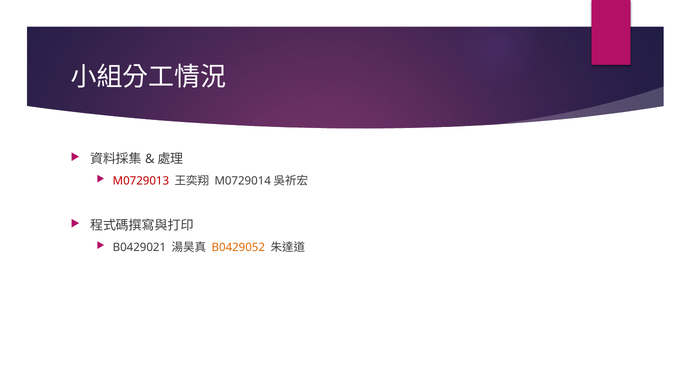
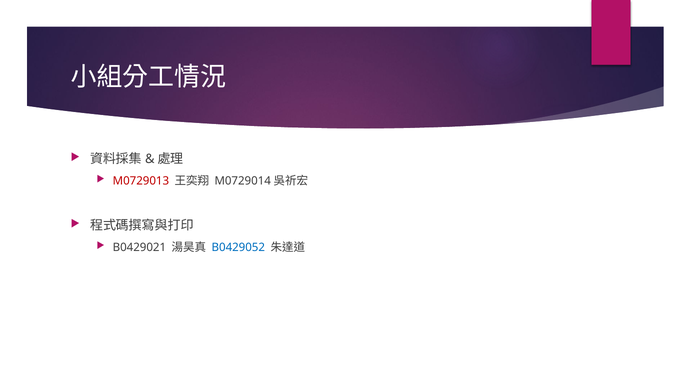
B0429052 colour: orange -> blue
